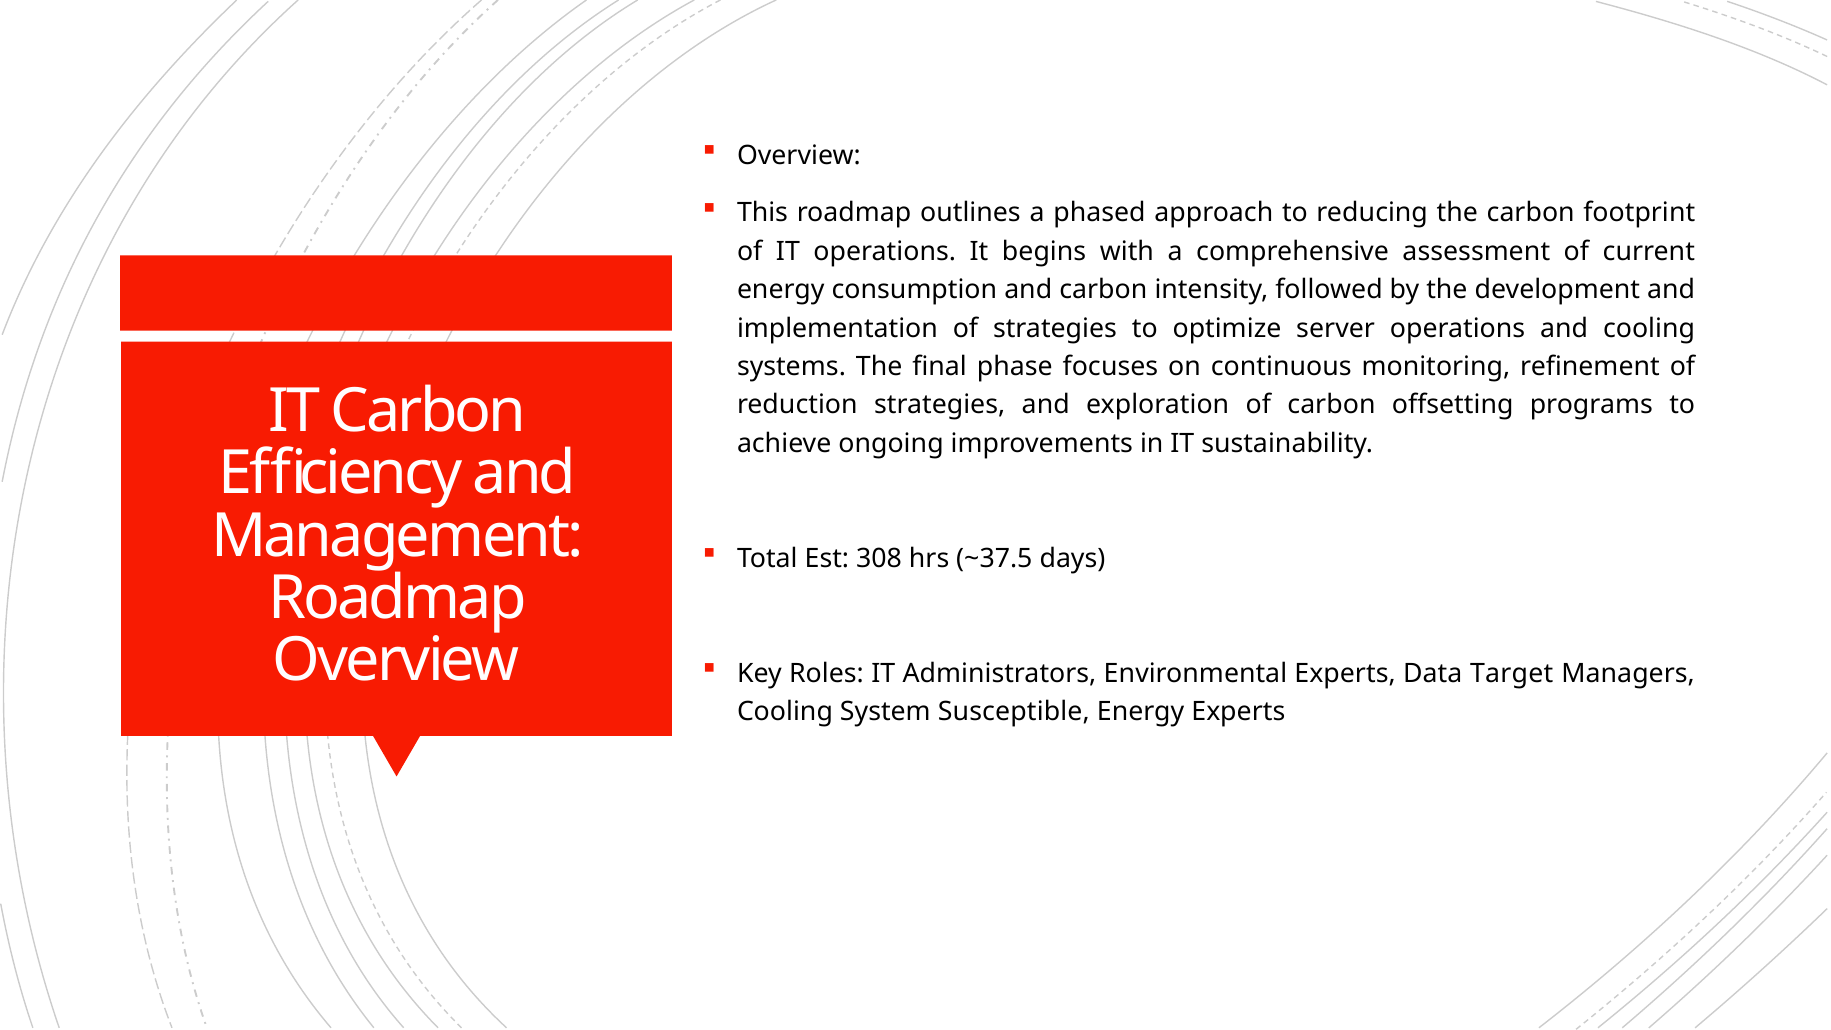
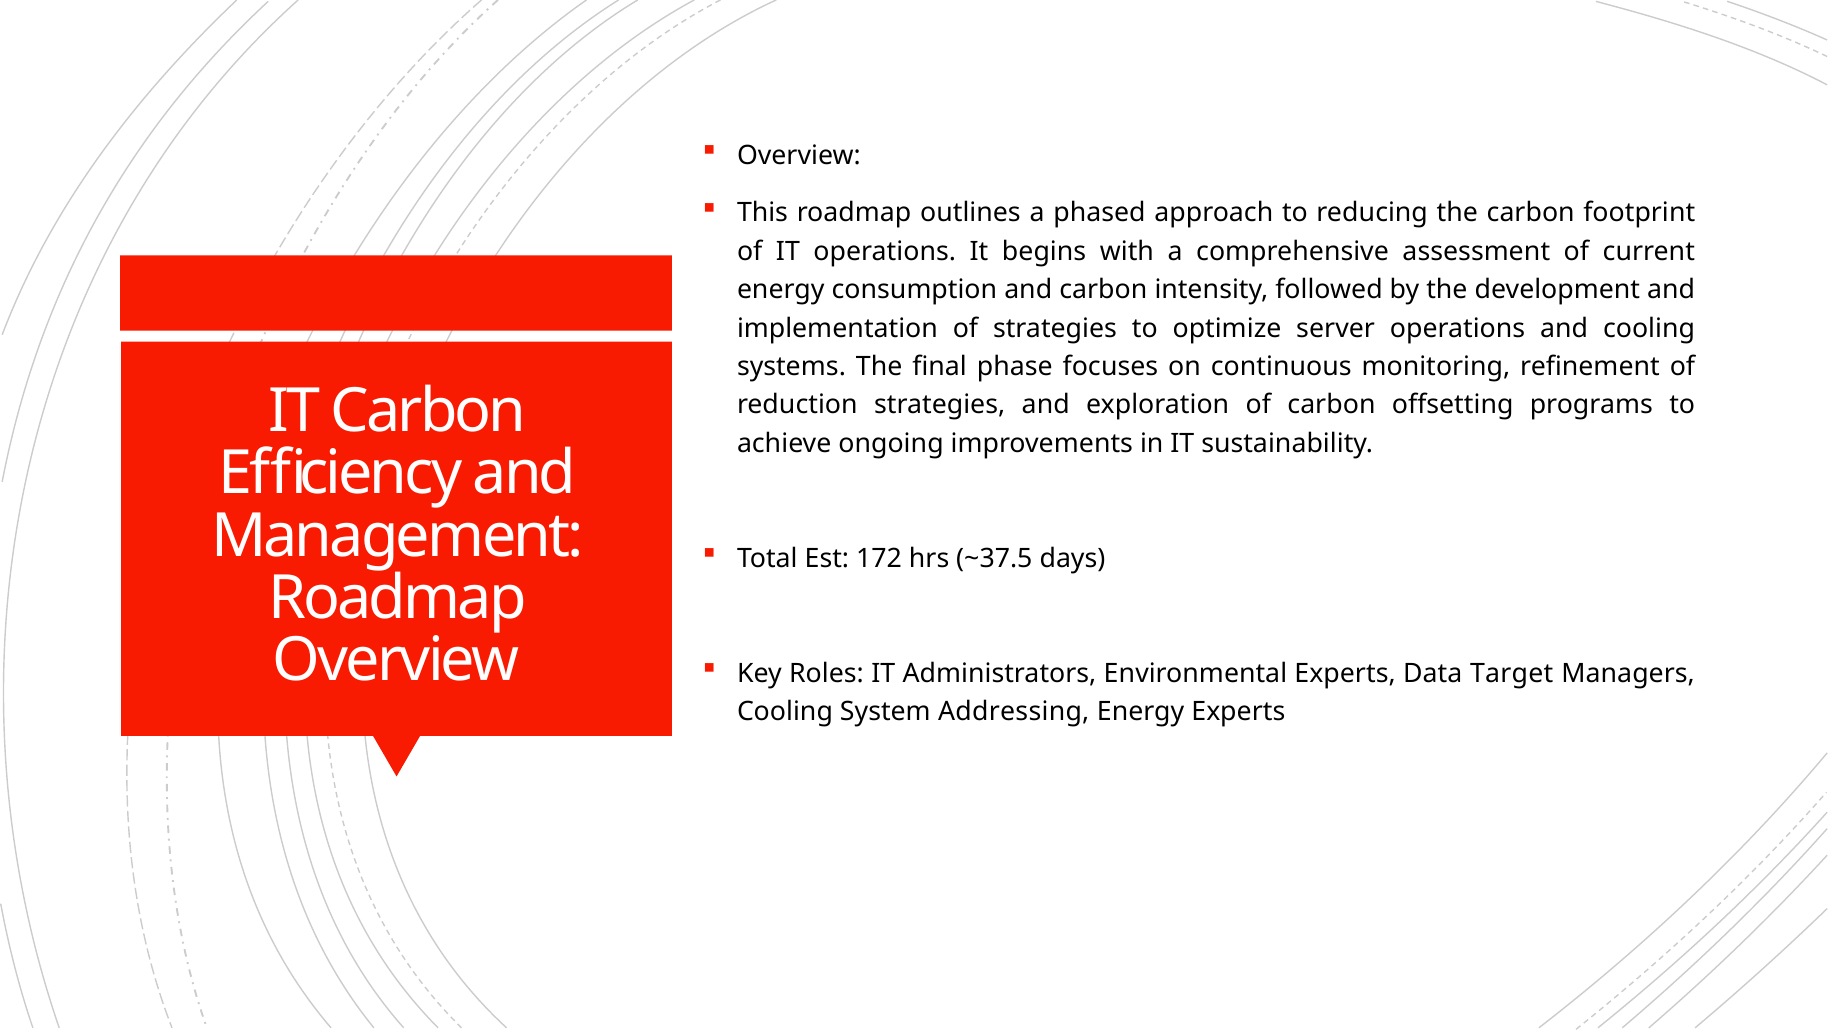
308: 308 -> 172
Susceptible: Susceptible -> Addressing
